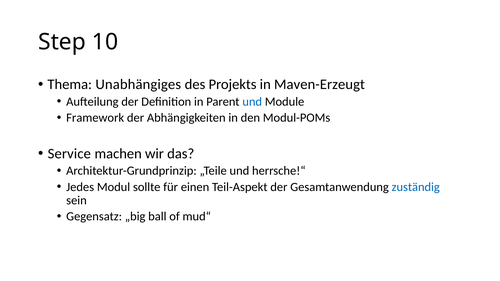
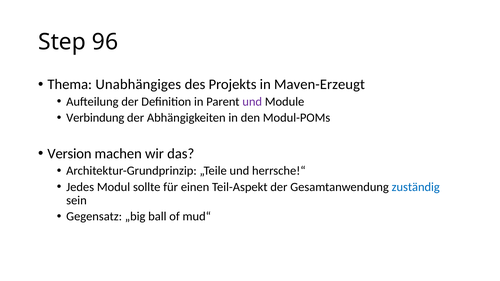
10: 10 -> 96
und at (252, 102) colour: blue -> purple
Framework: Framework -> Verbindung
Service: Service -> Version
